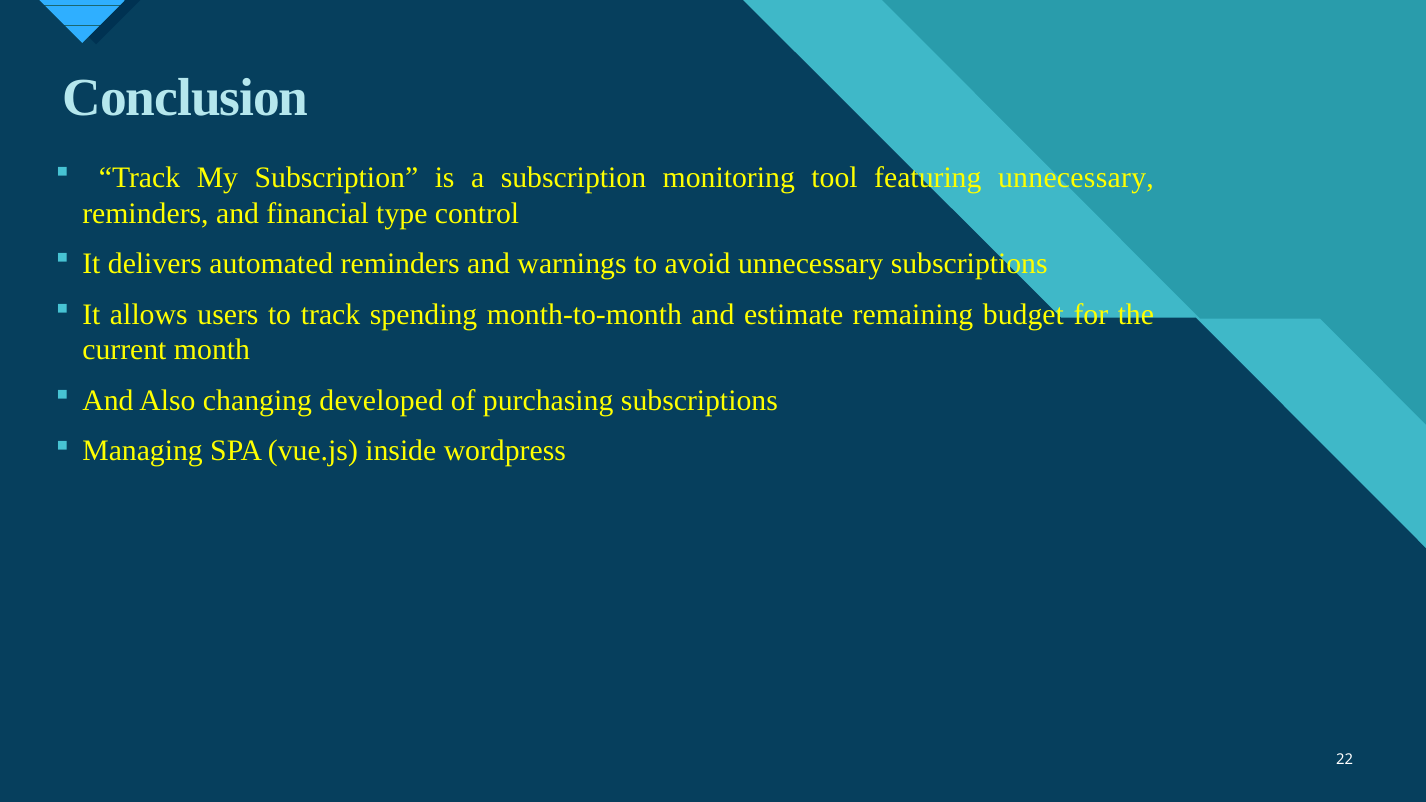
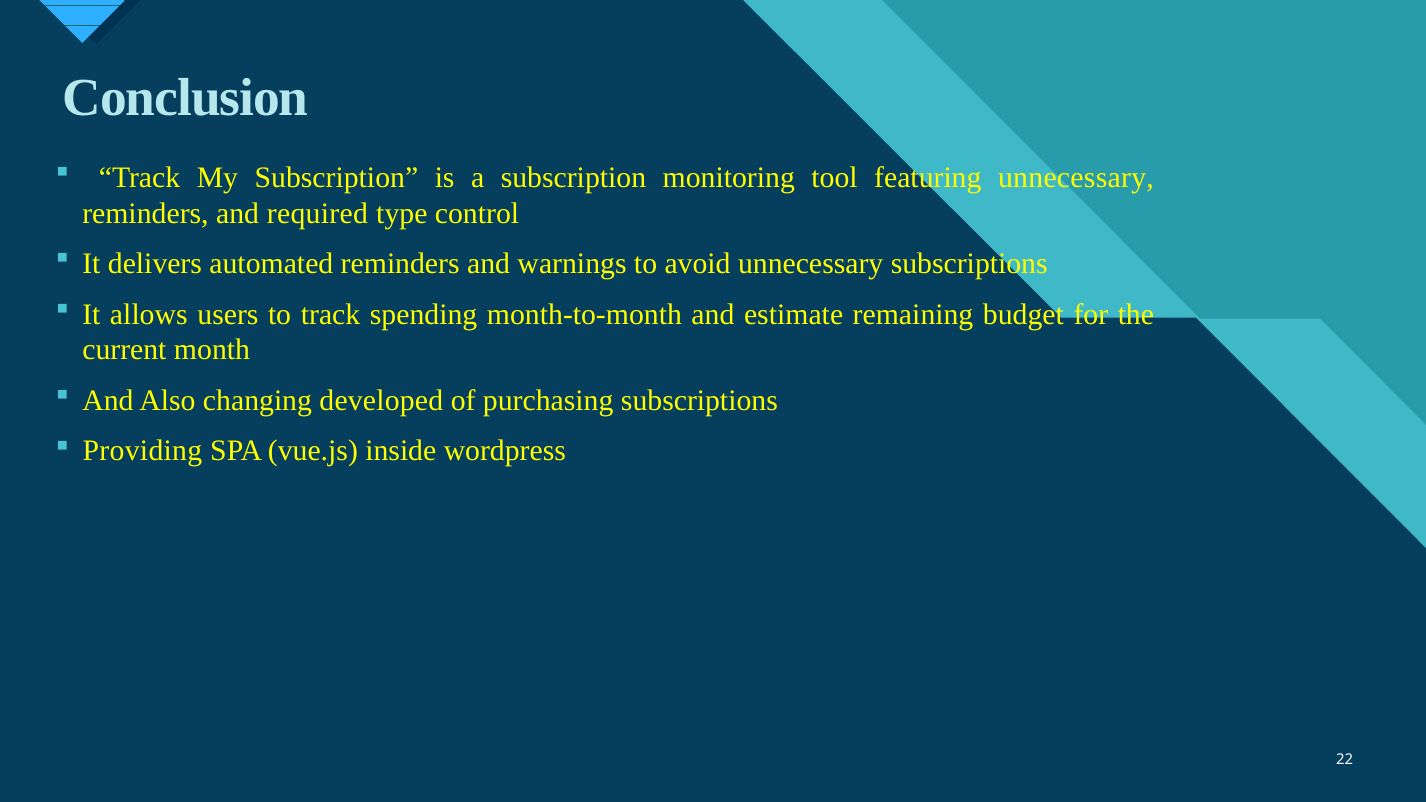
financial: financial -> required
Managing: Managing -> Providing
